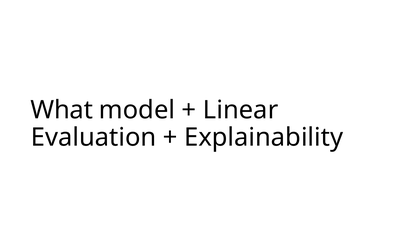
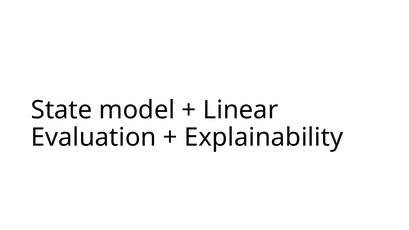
What: What -> State
